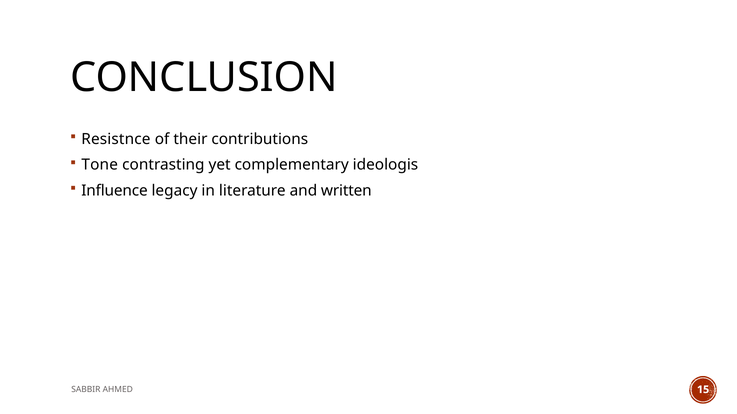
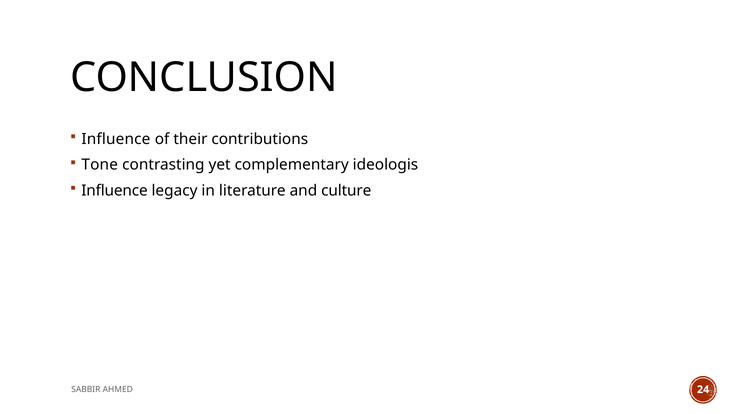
Resistnce at (116, 139): Resistnce -> Influence
written: written -> culture
15: 15 -> 24
